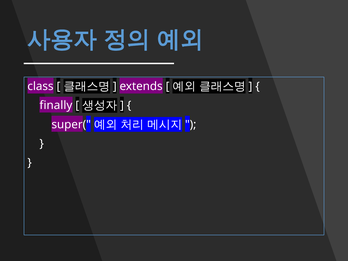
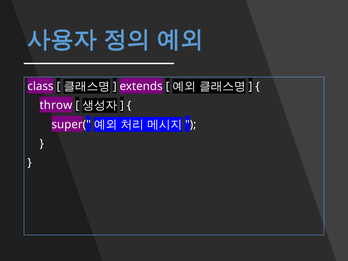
finally: finally -> throw
